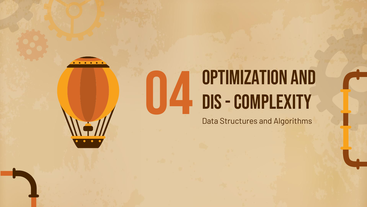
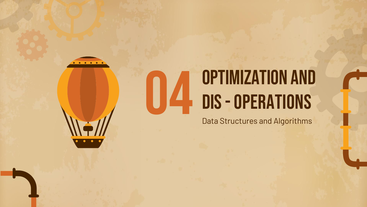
complexity: complexity -> operations
